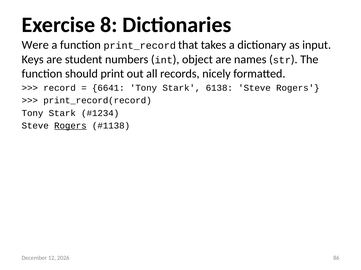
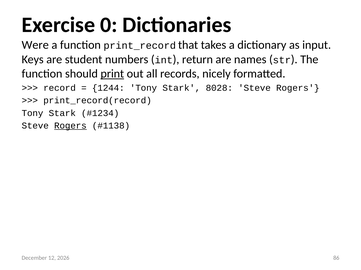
8: 8 -> 0
object: object -> return
print underline: none -> present
6641: 6641 -> 1244
6138: 6138 -> 8028
